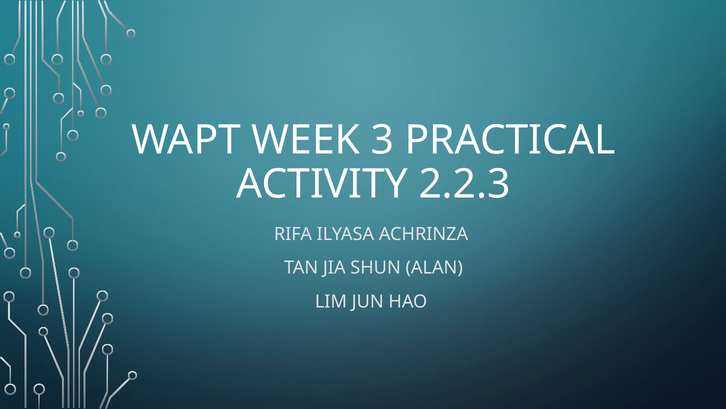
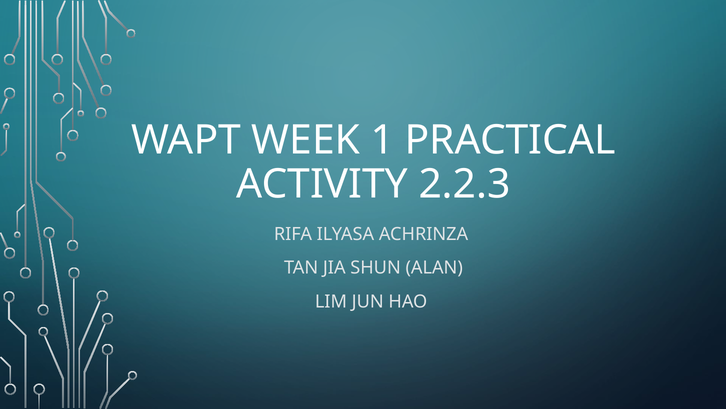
3: 3 -> 1
